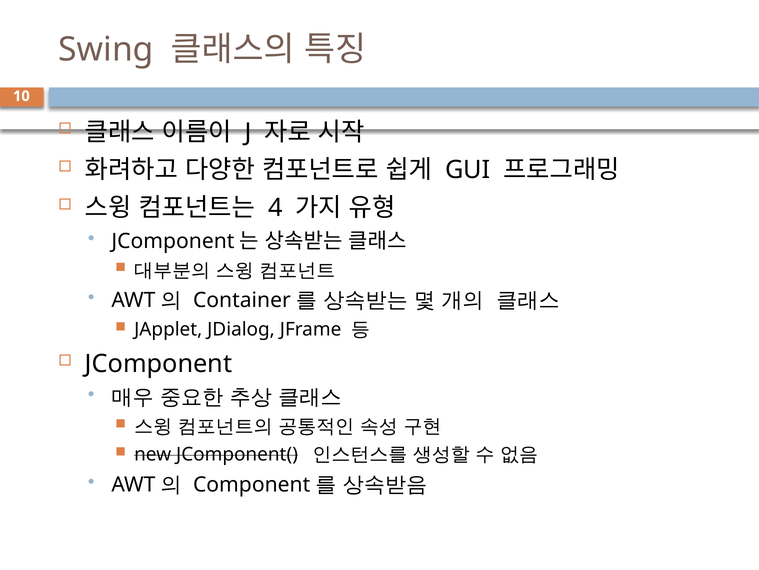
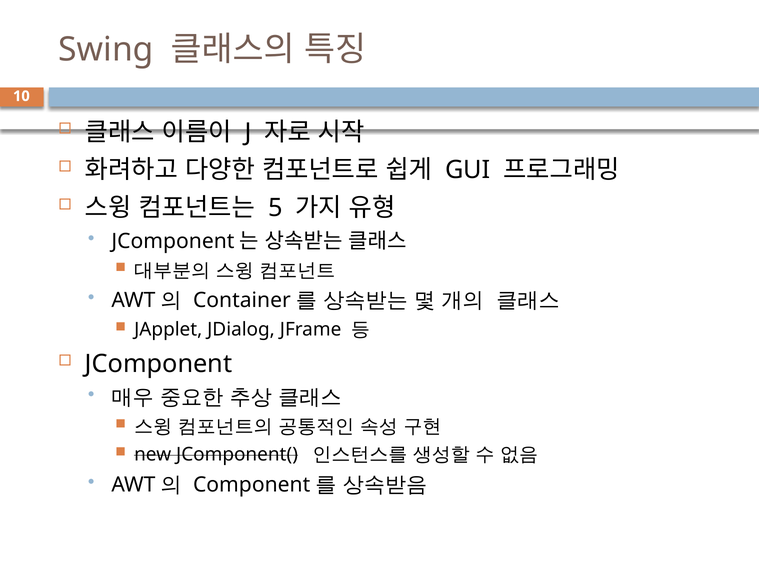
4: 4 -> 5
